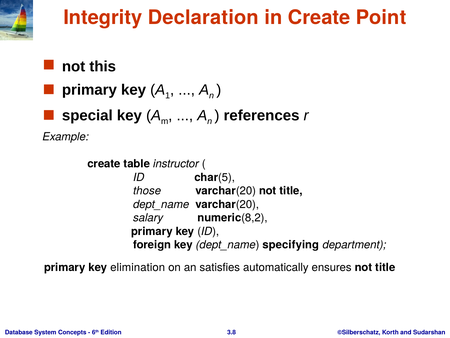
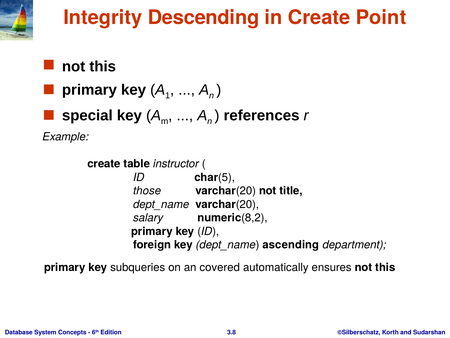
Declaration: Declaration -> Descending
specifying: specifying -> ascending
elimination: elimination -> subqueries
satisfies: satisfies -> covered
ensures not title: title -> this
